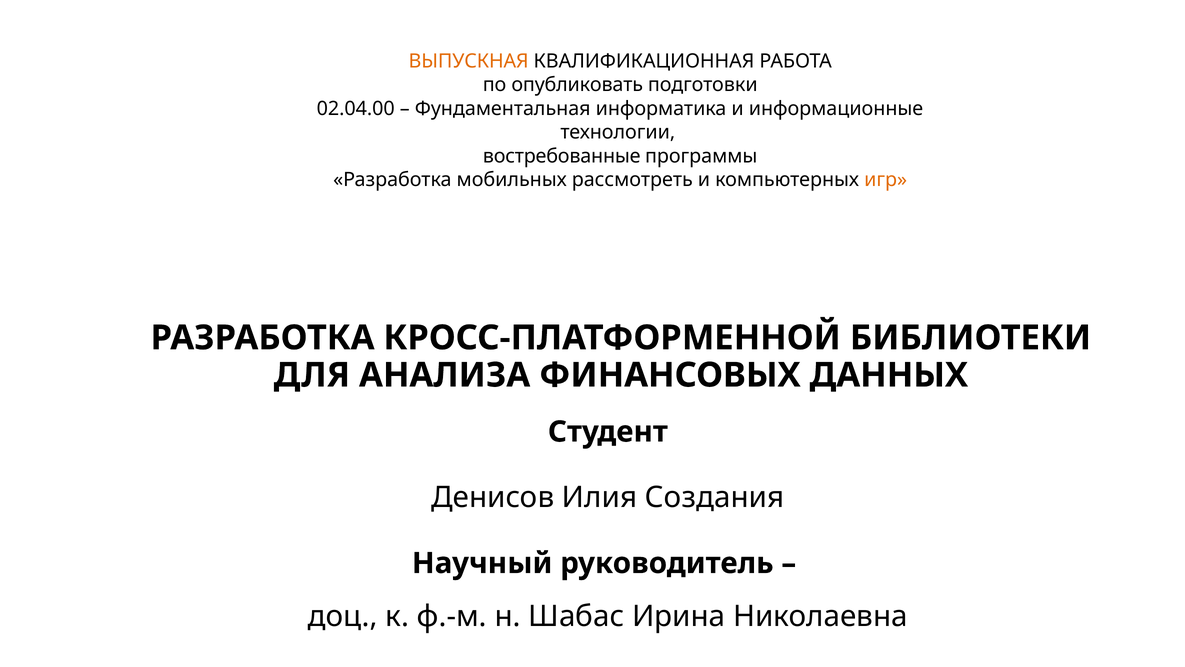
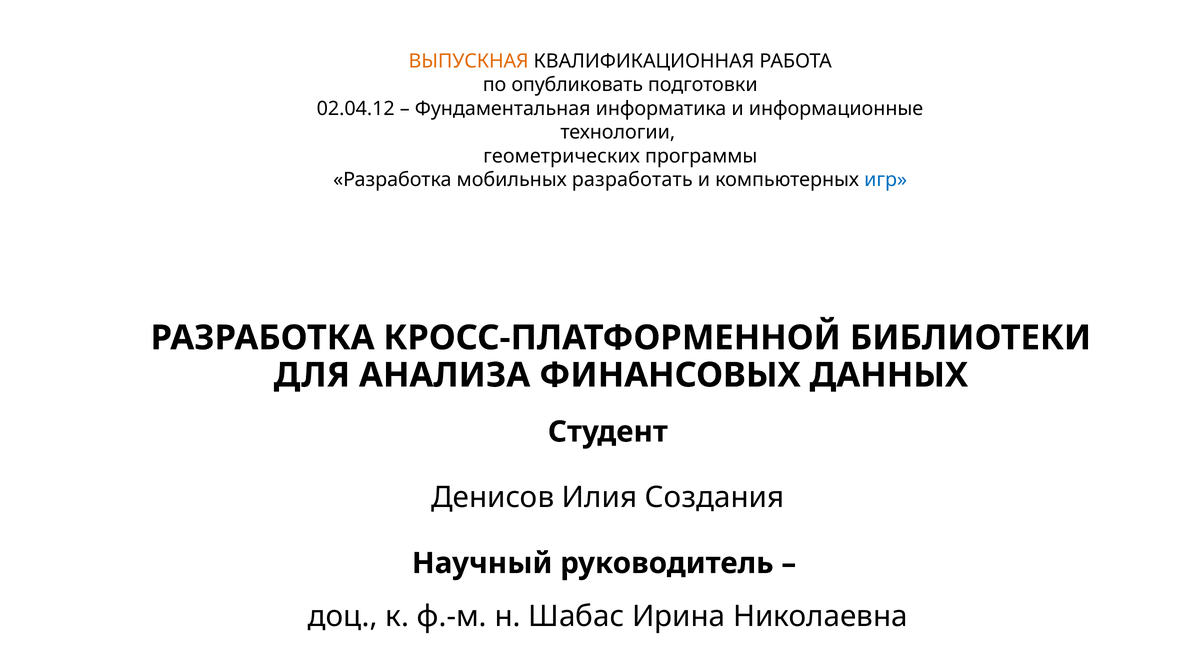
02.04.00: 02.04.00 -> 02.04.12
востребованные: востребованные -> геометрических
рассмотреть: рассмотреть -> разработать
игр colour: orange -> blue
